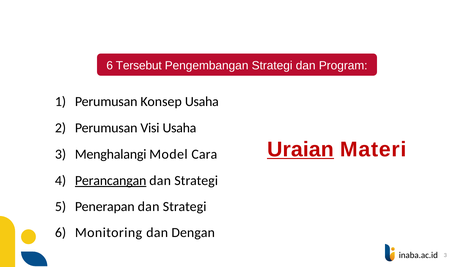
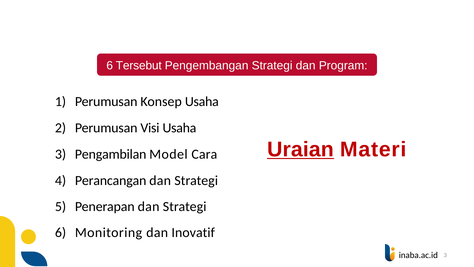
Menghalangi: Menghalangi -> Pengambilan
Perancangan underline: present -> none
Dengan: Dengan -> Inovatif
